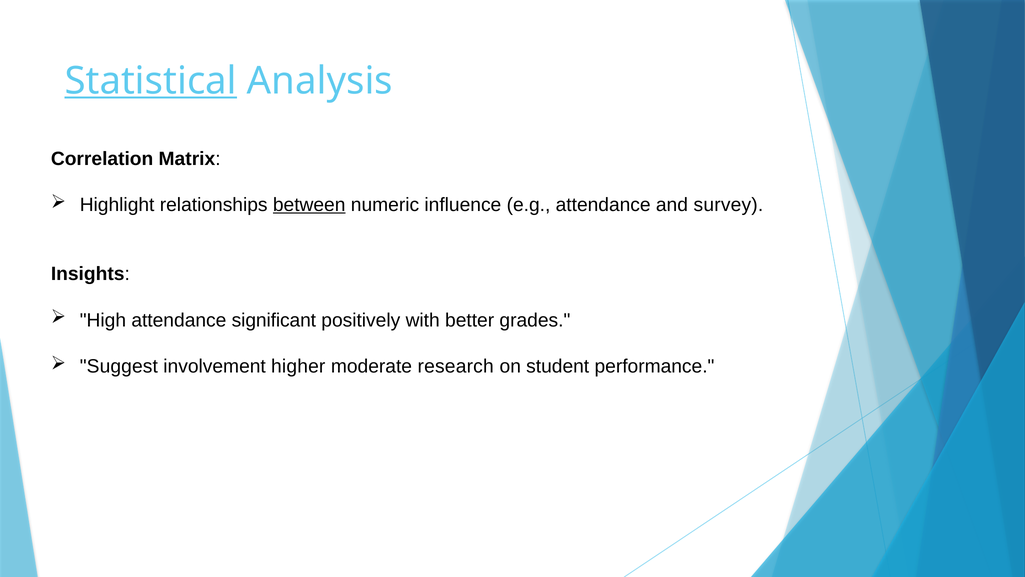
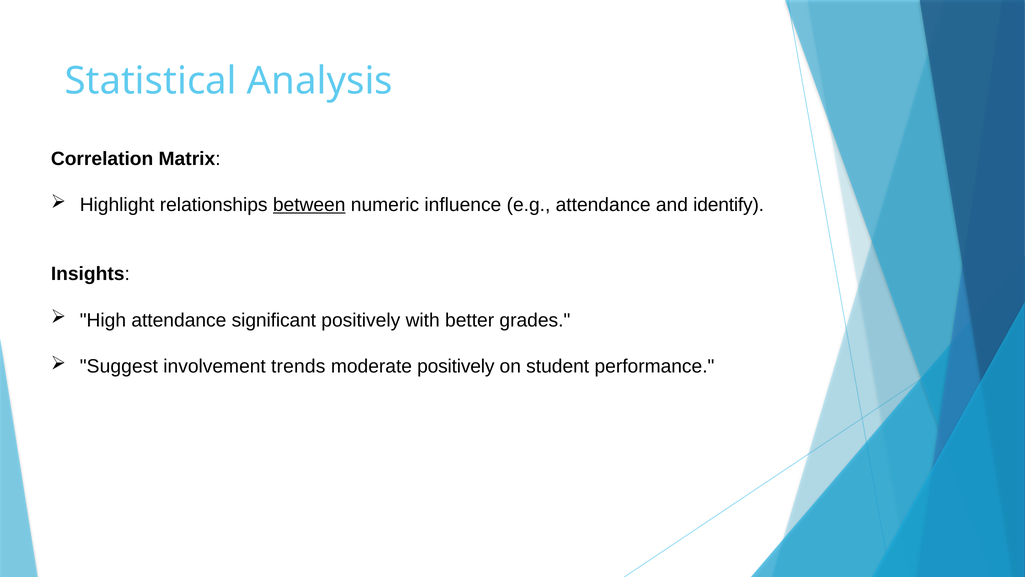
Statistical underline: present -> none
survey: survey -> identify
higher: higher -> trends
moderate research: research -> positively
